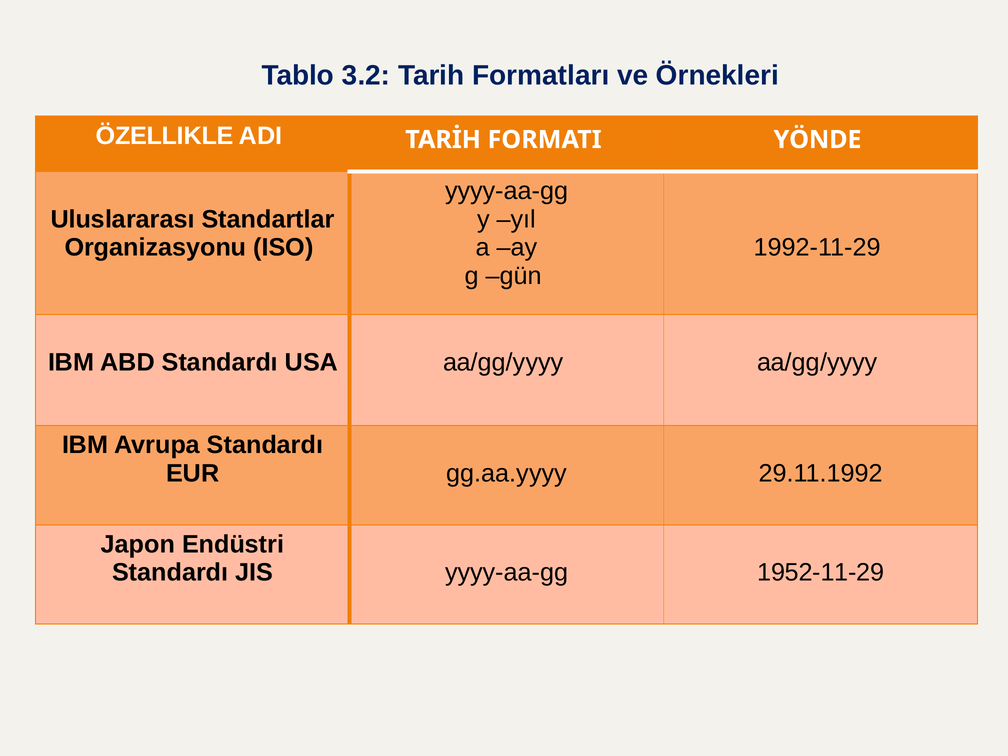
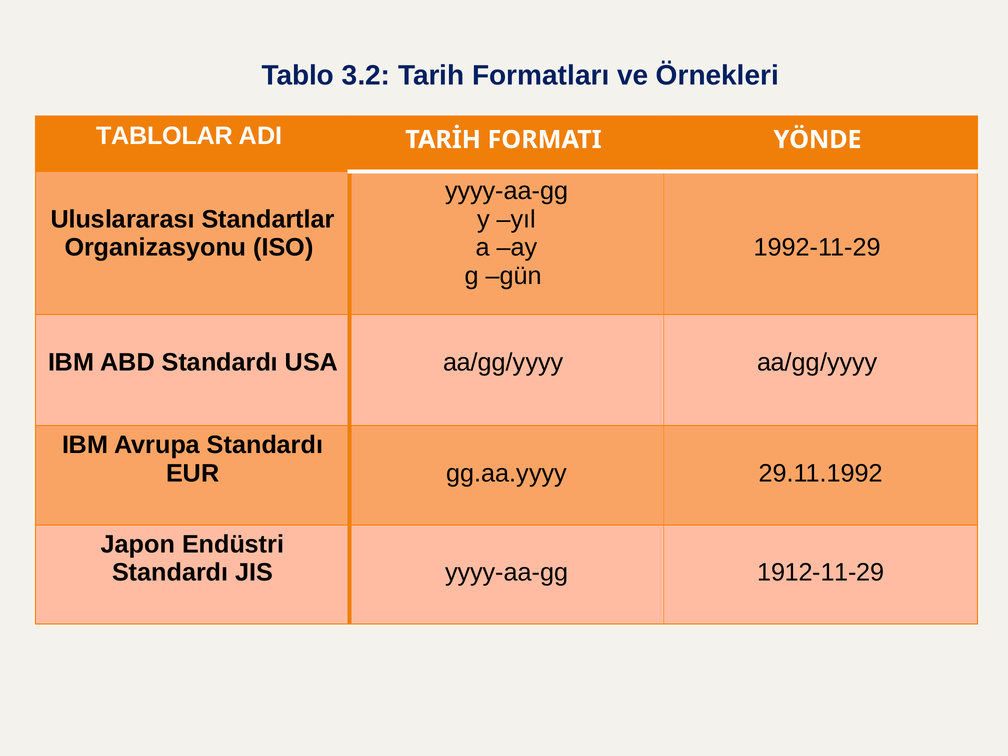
ÖZELLIKLE: ÖZELLIKLE -> TABLOLAR
1952-11-29: 1952-11-29 -> 1912-11-29
